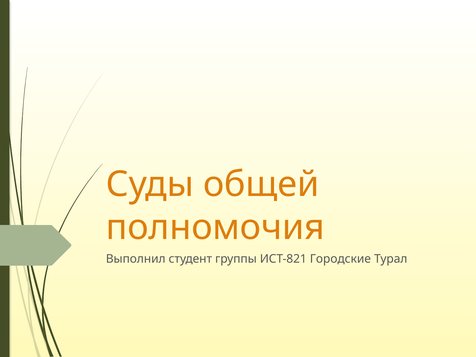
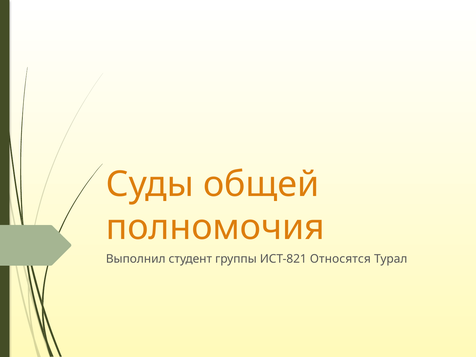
Городские: Городские -> Относятся
